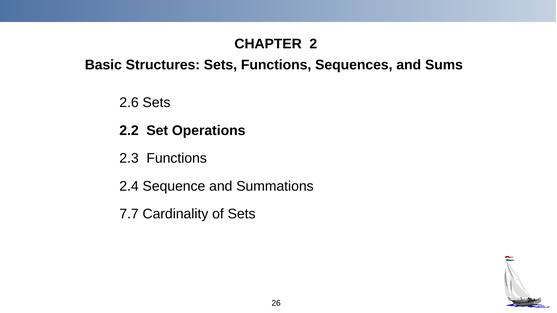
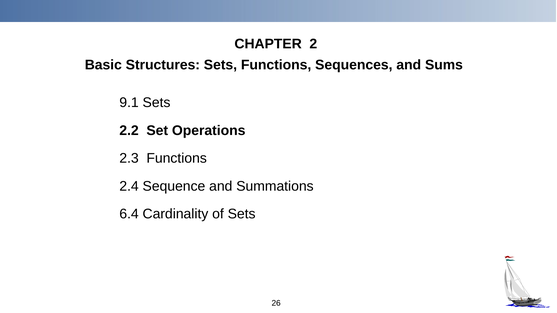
2.6: 2.6 -> 9.1
7.7: 7.7 -> 6.4
